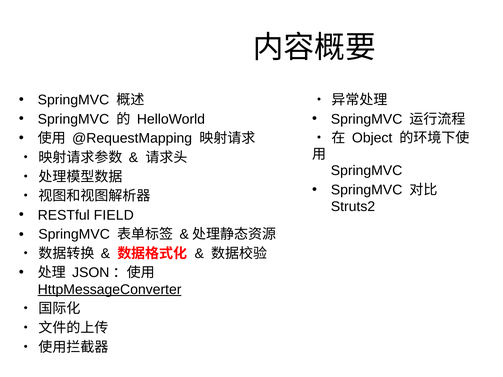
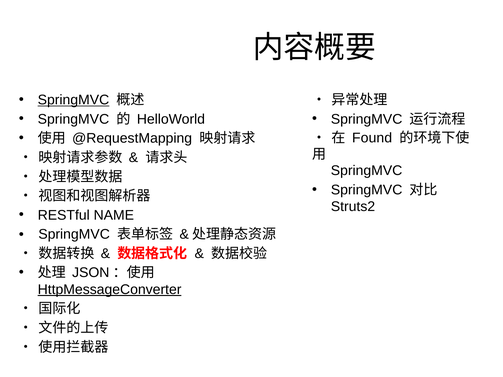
SpringMVC at (73, 100) underline: none -> present
Object: Object -> Found
FIELD: FIELD -> NAME
